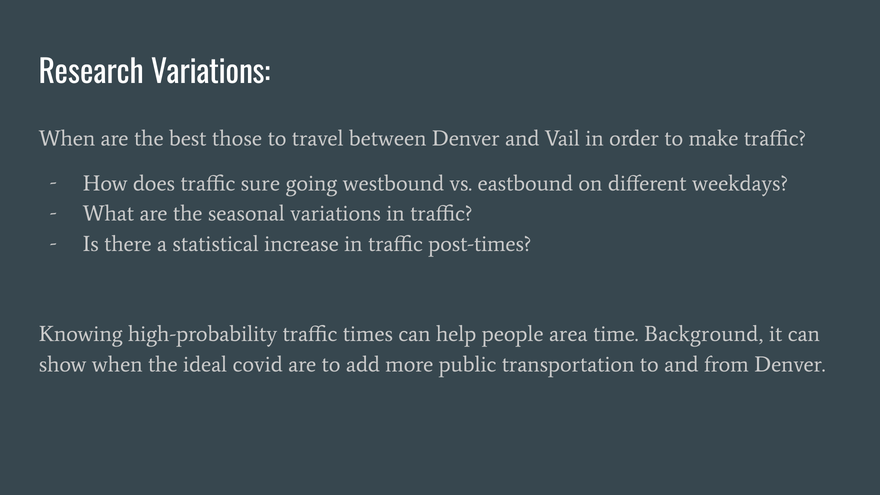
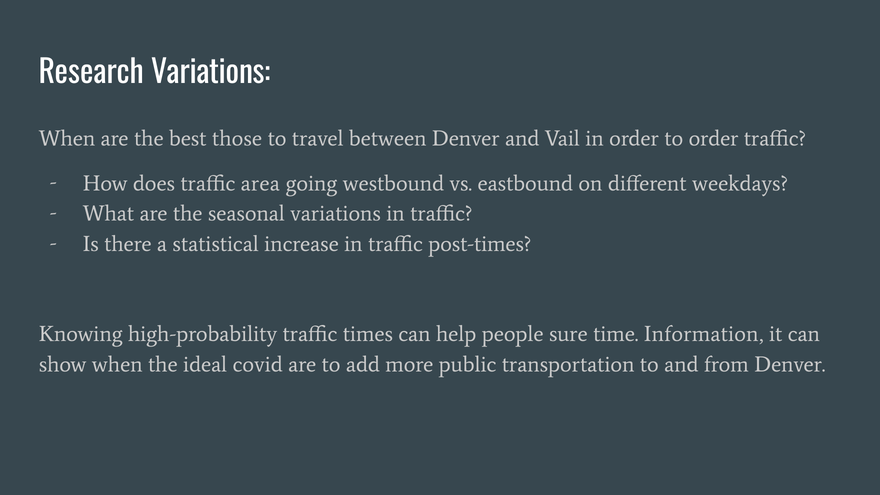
to make: make -> order
sure: sure -> area
area: area -> sure
Background: Background -> Information
